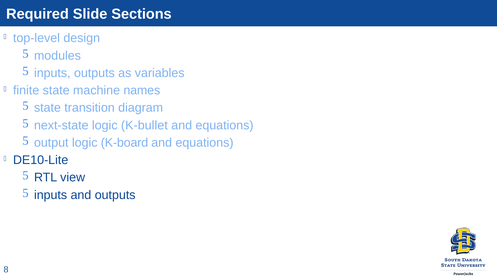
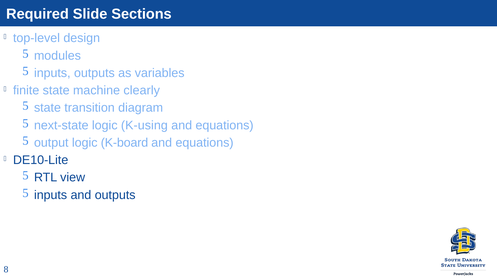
names: names -> clearly
K-bullet: K-bullet -> K-using
